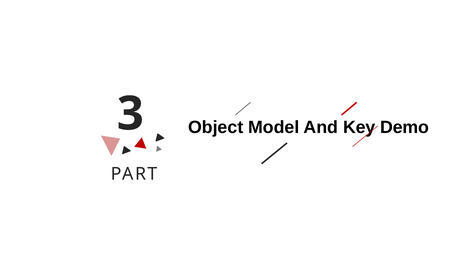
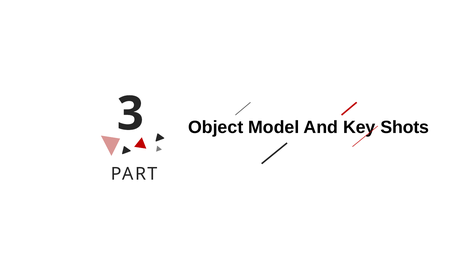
Demo: Demo -> Shots
